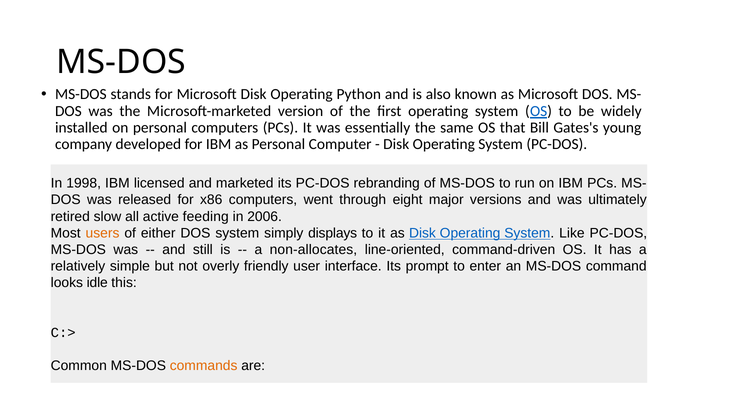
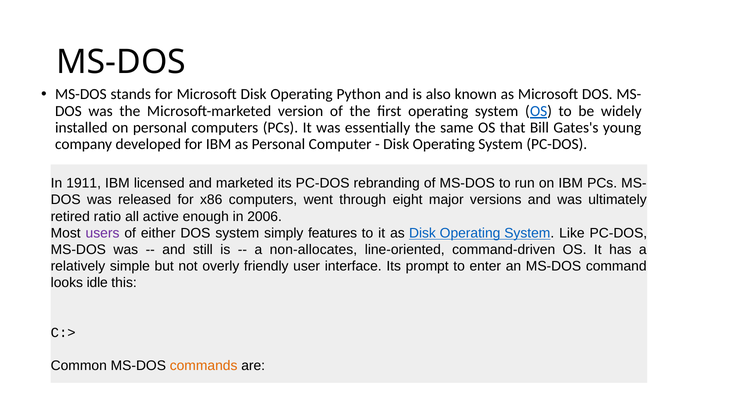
1998: 1998 -> 1911
slow: slow -> ratio
feeding: feeding -> enough
users colour: orange -> purple
displays: displays -> features
